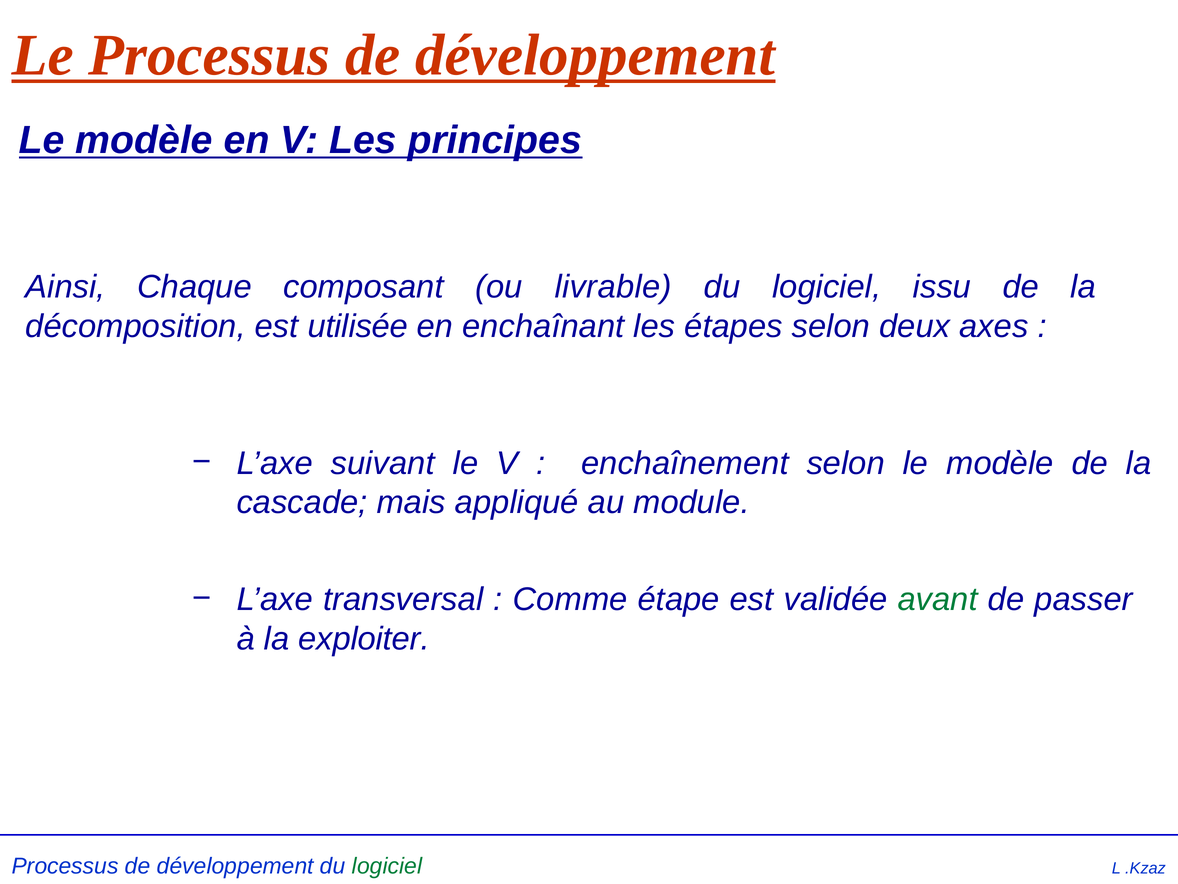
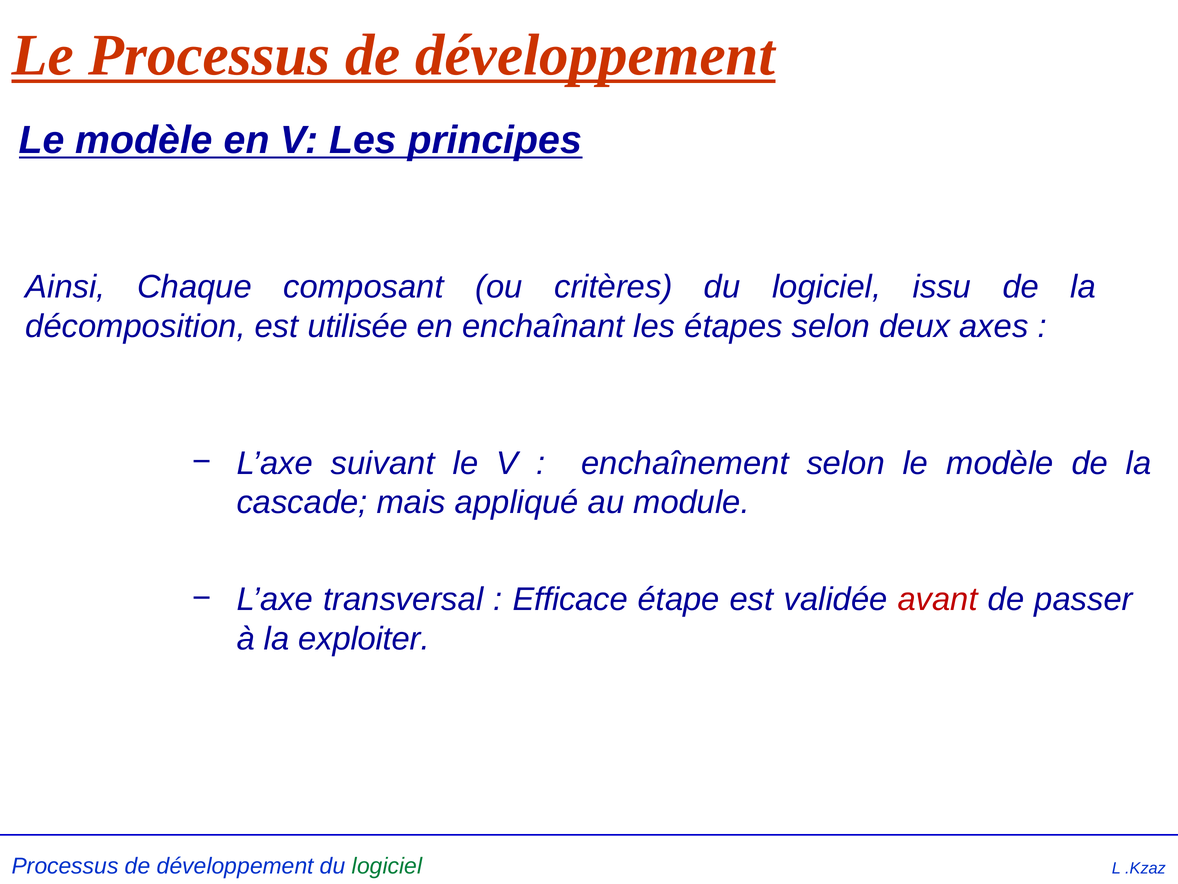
livrable: livrable -> critères
Comme: Comme -> Efficace
avant colour: green -> red
